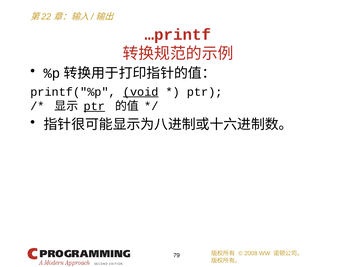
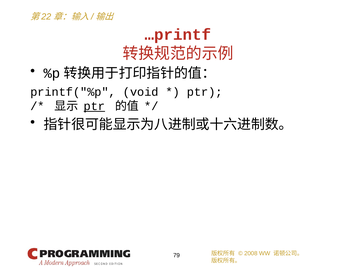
void underline: present -> none
